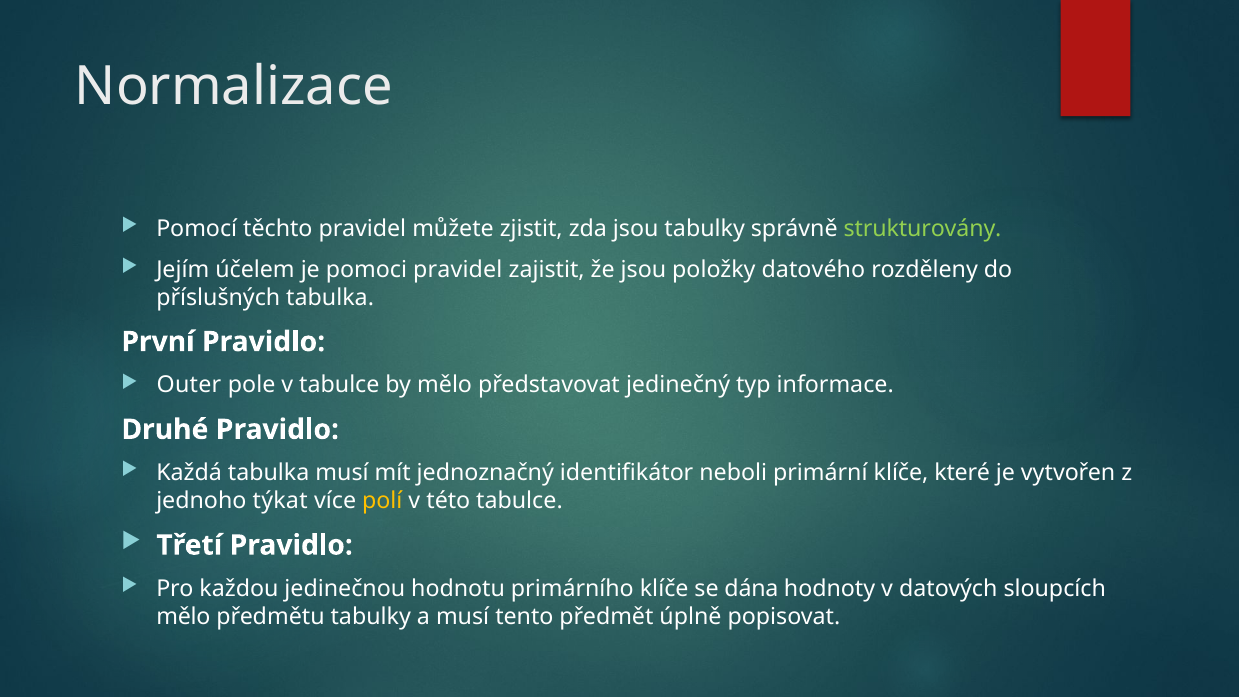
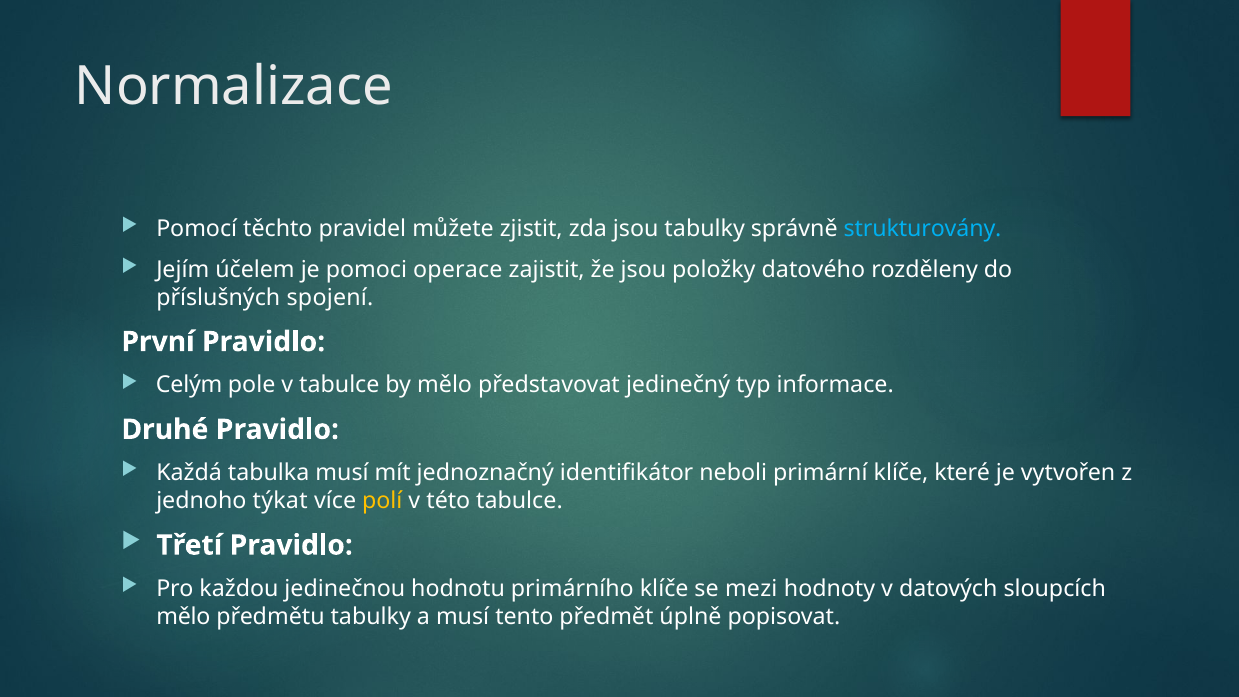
strukturovány colour: light green -> light blue
pomoci pravidel: pravidel -> operace
příslušných tabulka: tabulka -> spojení
Outer: Outer -> Celým
dána: dána -> mezi
